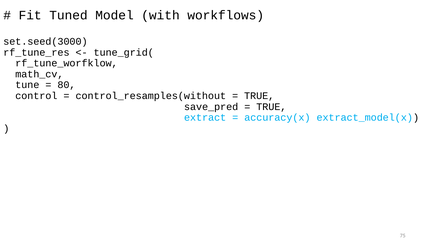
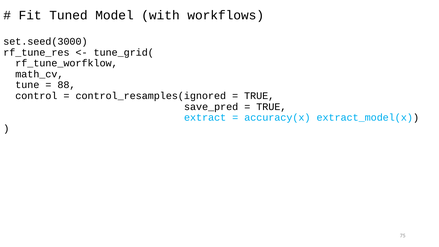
80: 80 -> 88
control_resamples(without: control_resamples(without -> control_resamples(ignored
